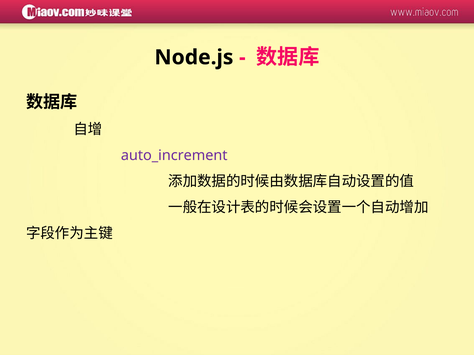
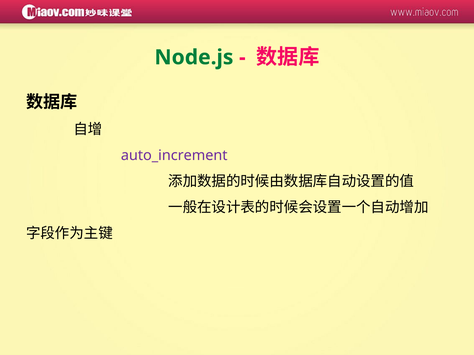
Node.js colour: black -> green
